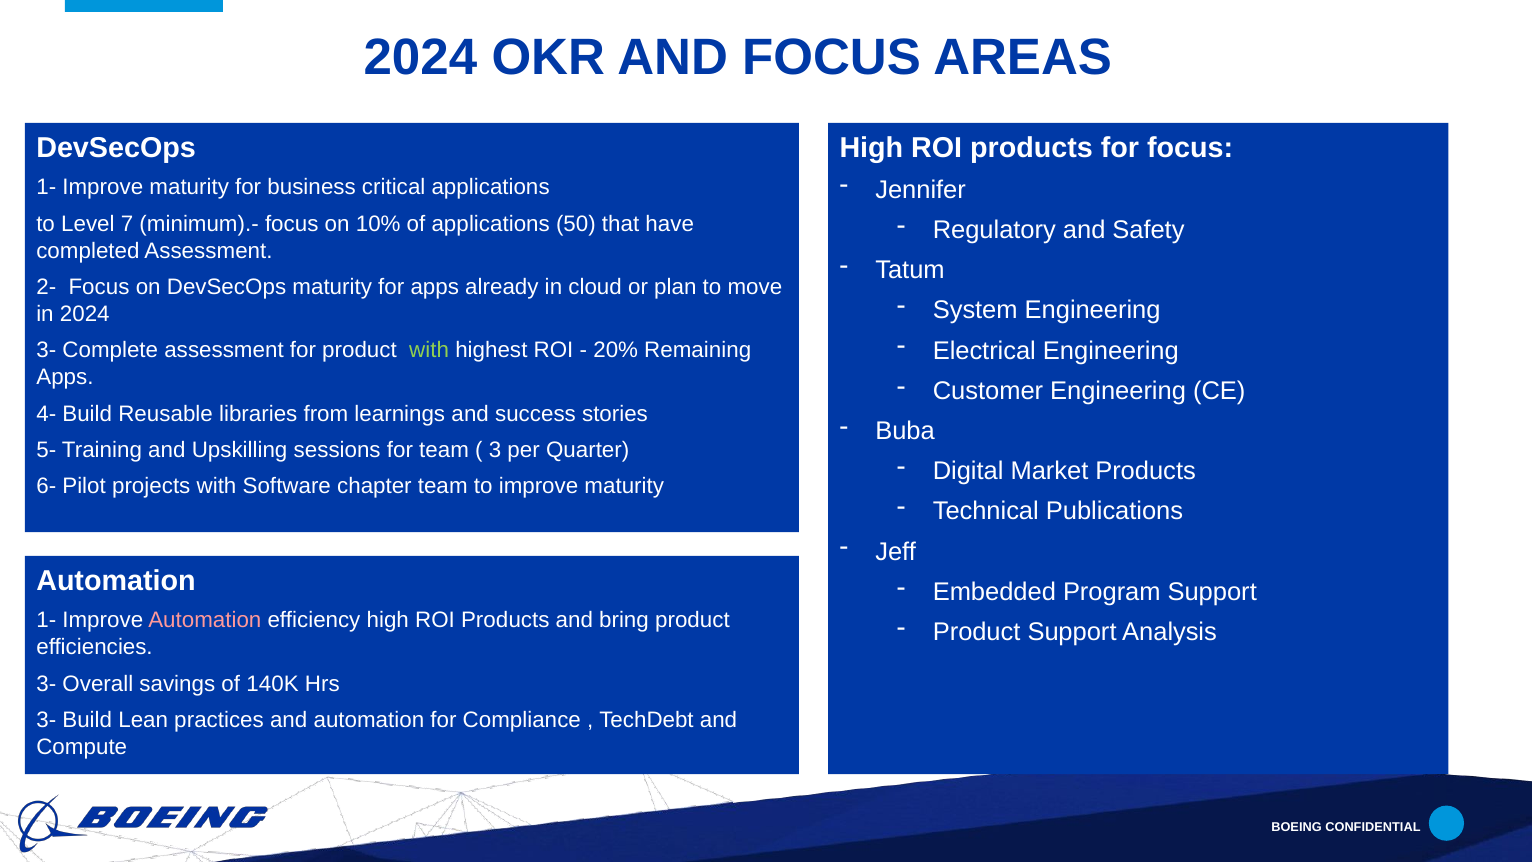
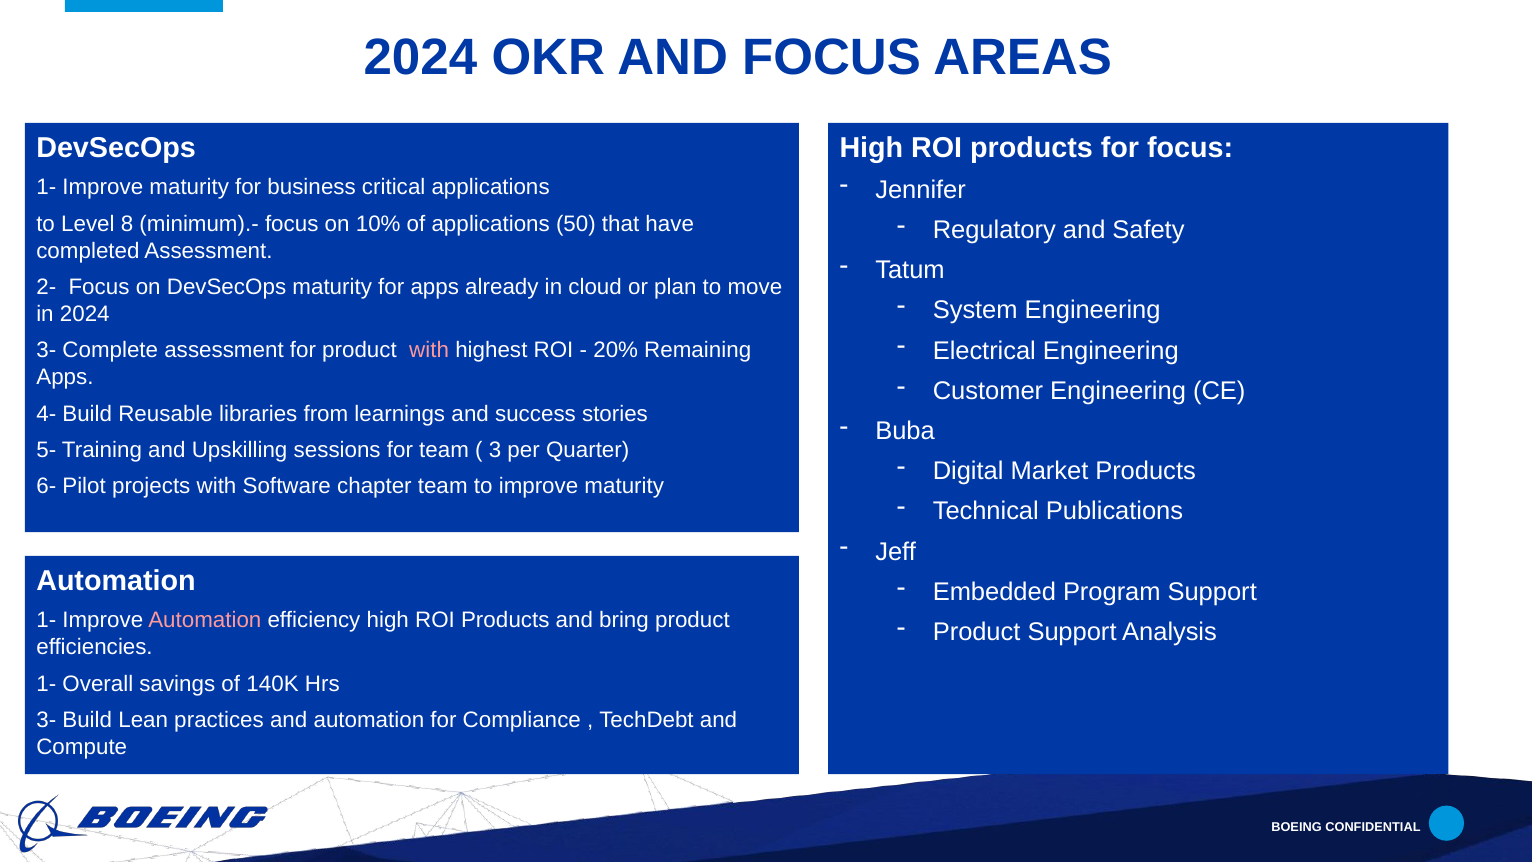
7: 7 -> 8
with at (429, 350) colour: light green -> pink
3- at (46, 684): 3- -> 1-
